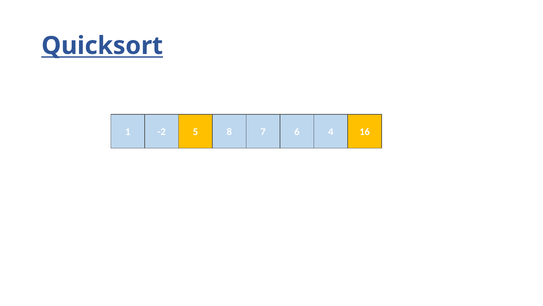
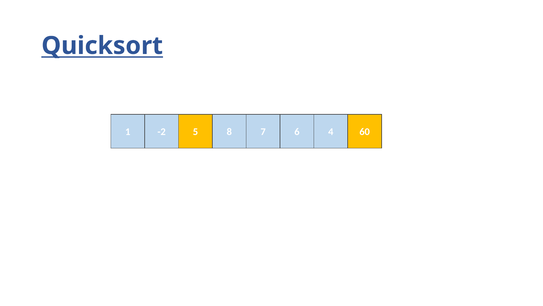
16: 16 -> 60
